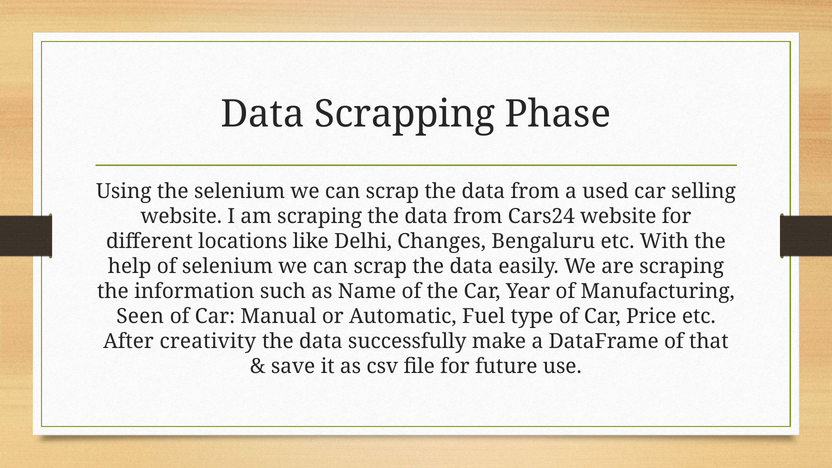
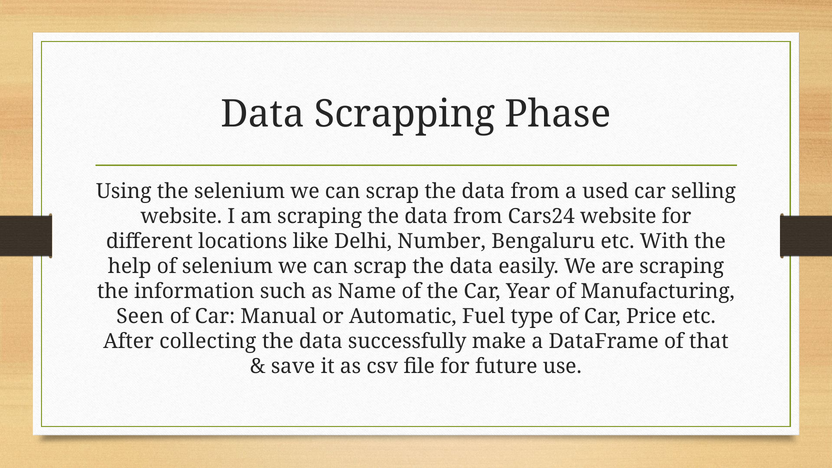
Changes: Changes -> Number
creativity: creativity -> collecting
